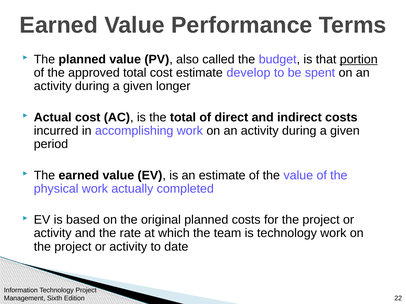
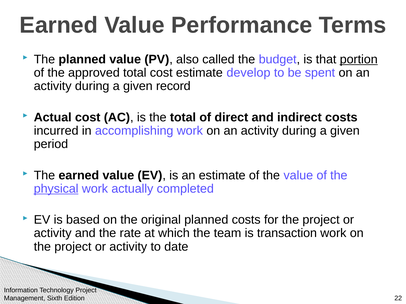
longer: longer -> record
physical underline: none -> present
is technology: technology -> transaction
